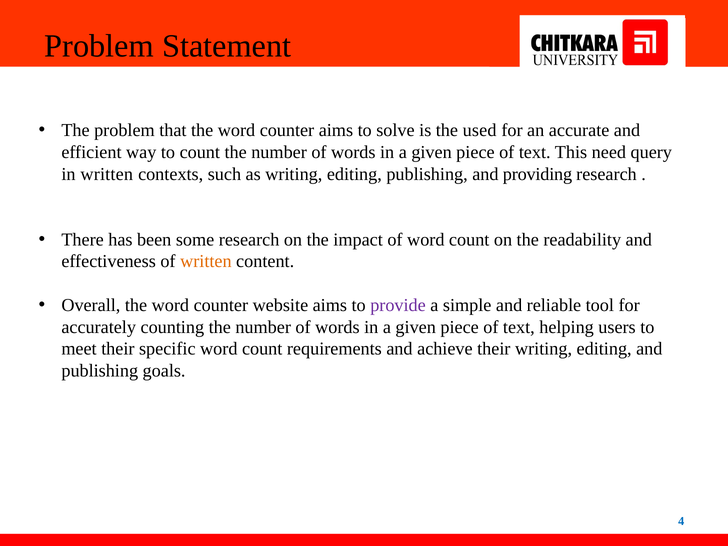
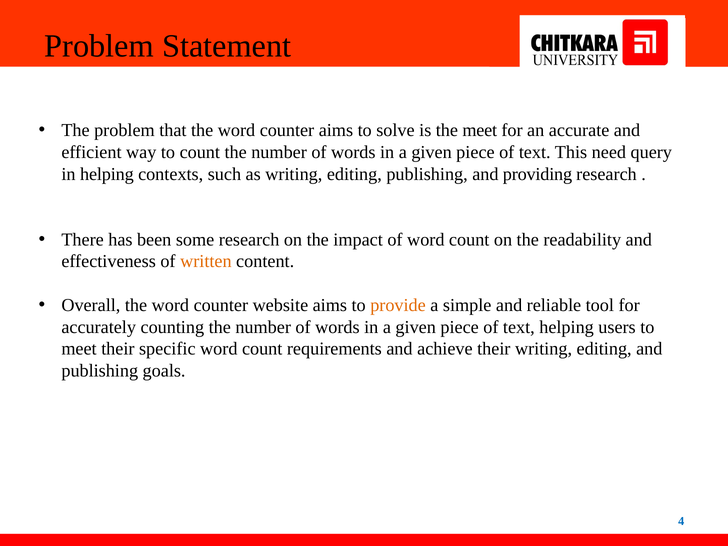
the used: used -> meet
in written: written -> helping
provide colour: purple -> orange
